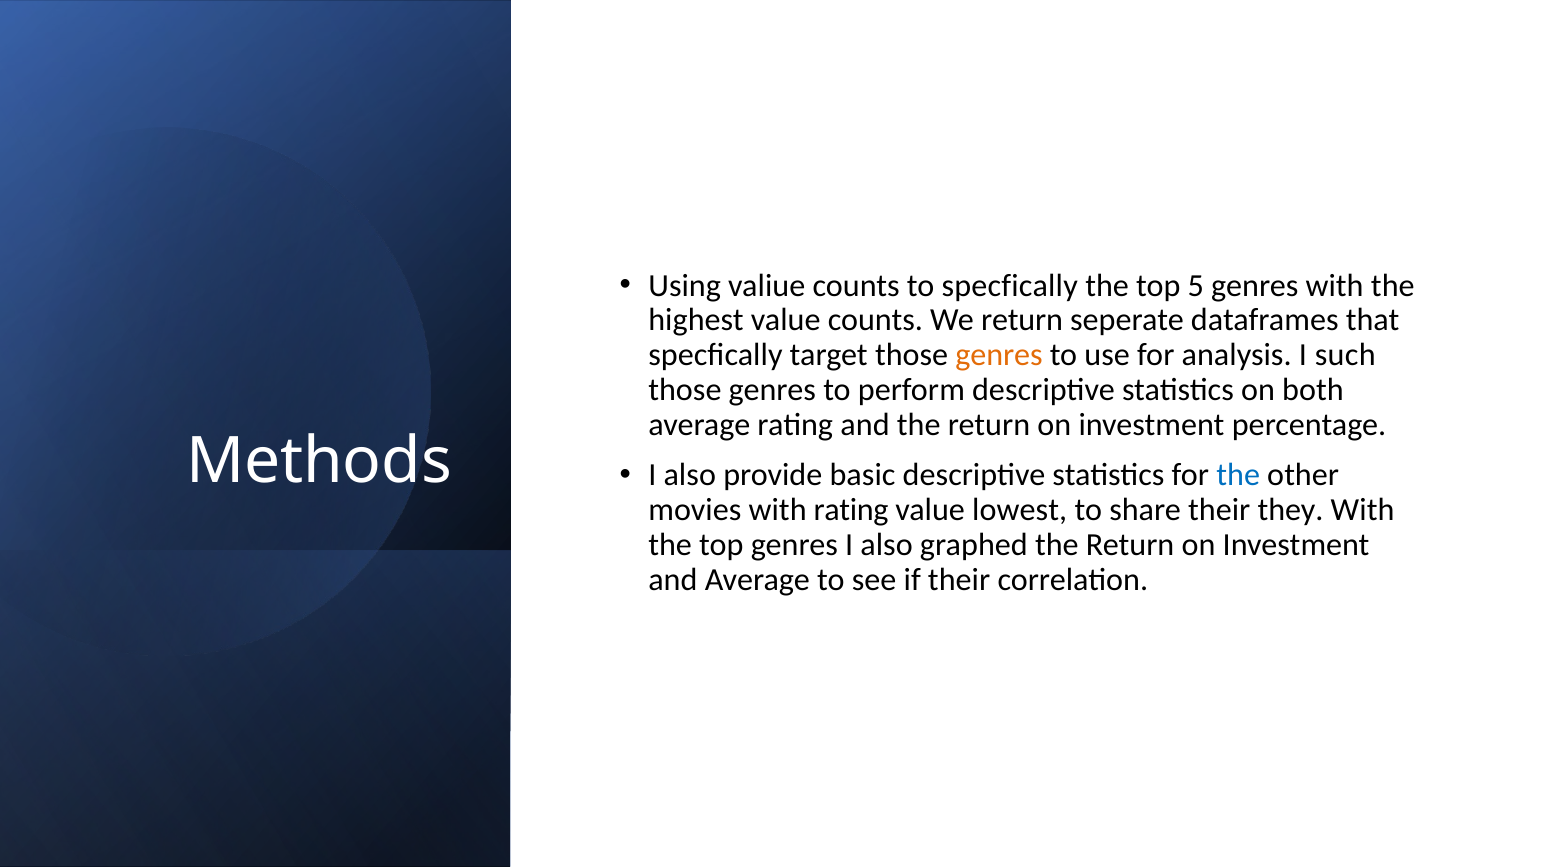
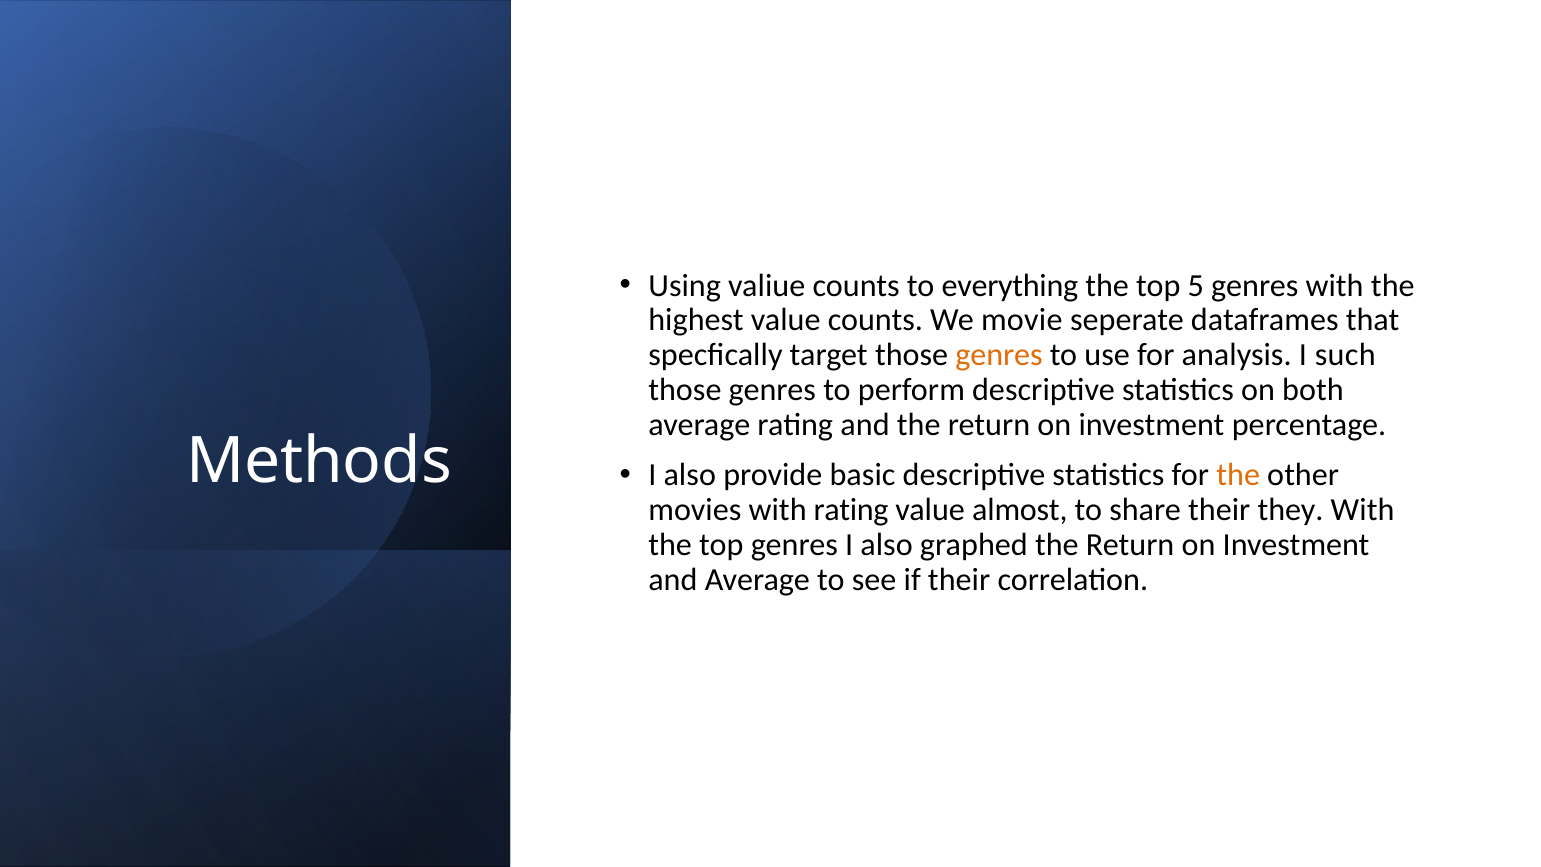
to specfically: specfically -> everything
We return: return -> movie
the at (1238, 475) colour: blue -> orange
lowest: lowest -> almost
